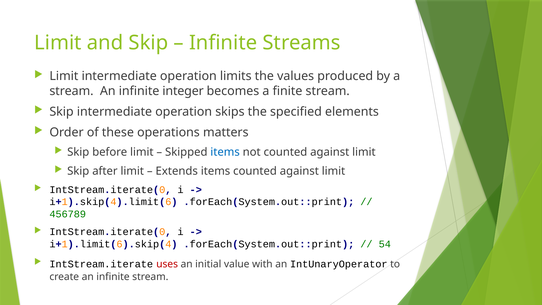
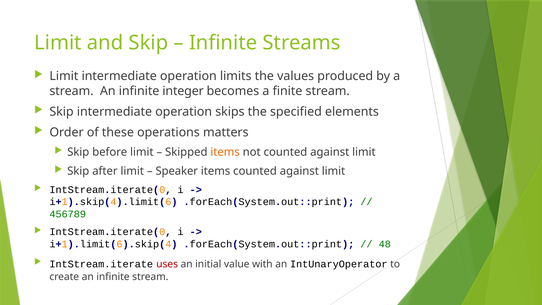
items at (225, 152) colour: blue -> orange
Extends: Extends -> Speaker
54: 54 -> 48
